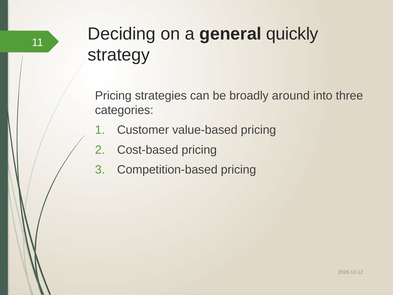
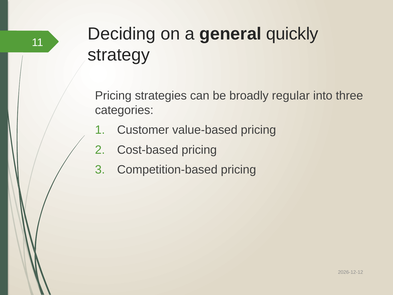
around: around -> regular
